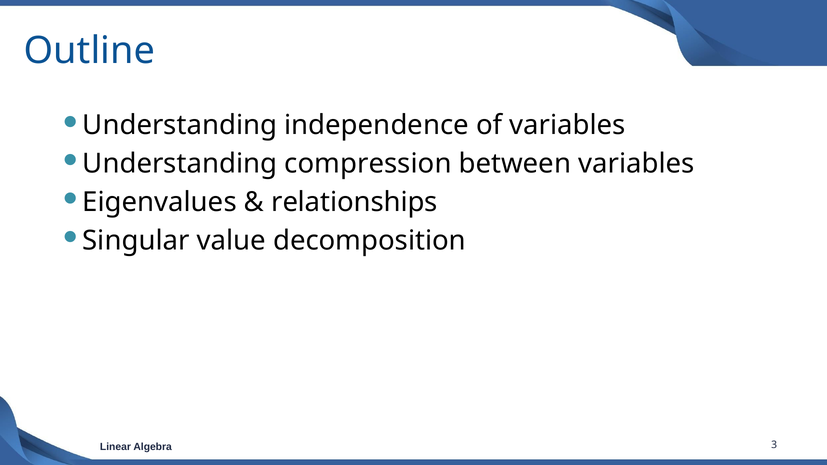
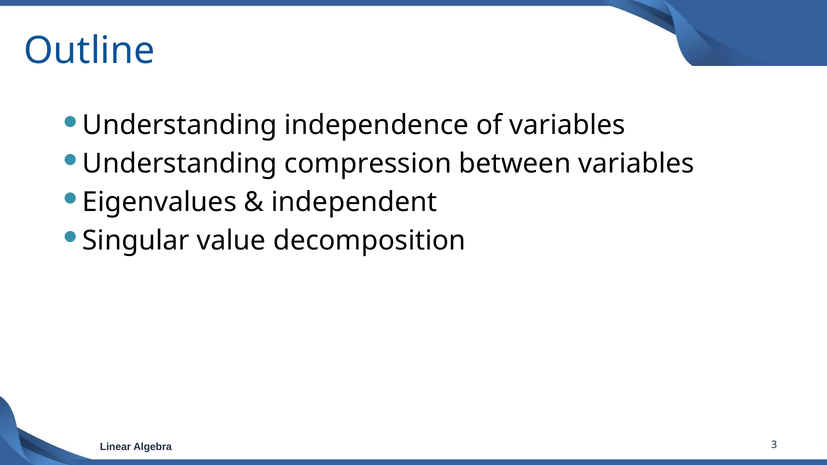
relationships: relationships -> independent
